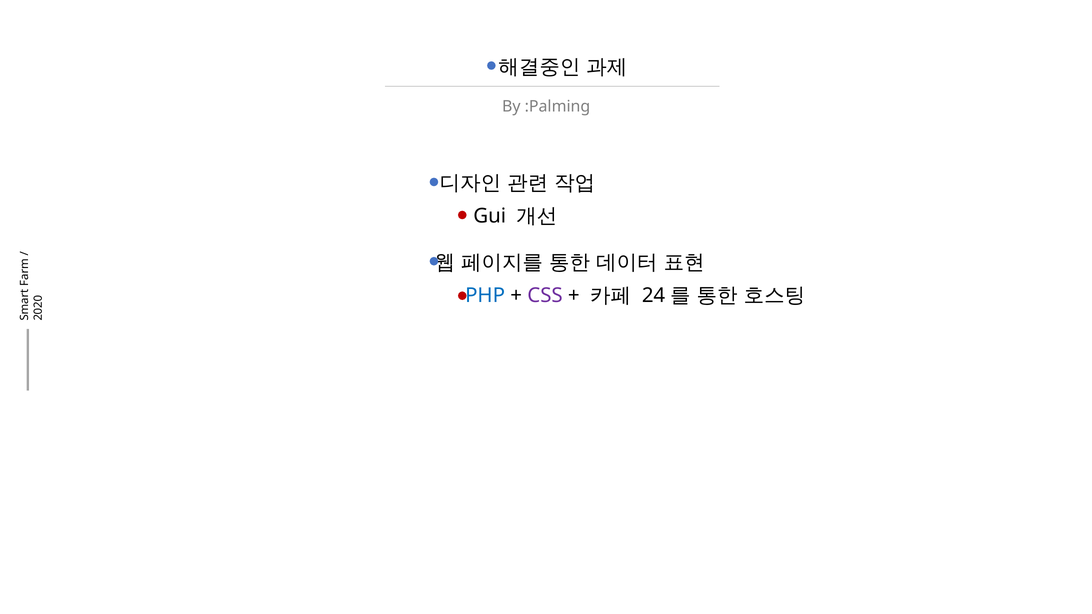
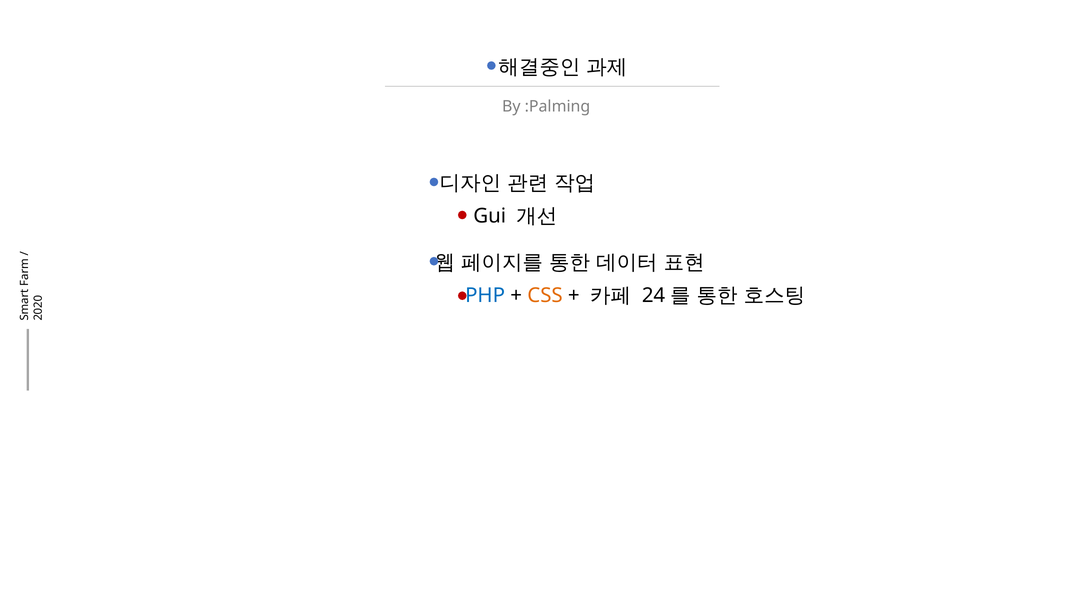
CSS colour: purple -> orange
